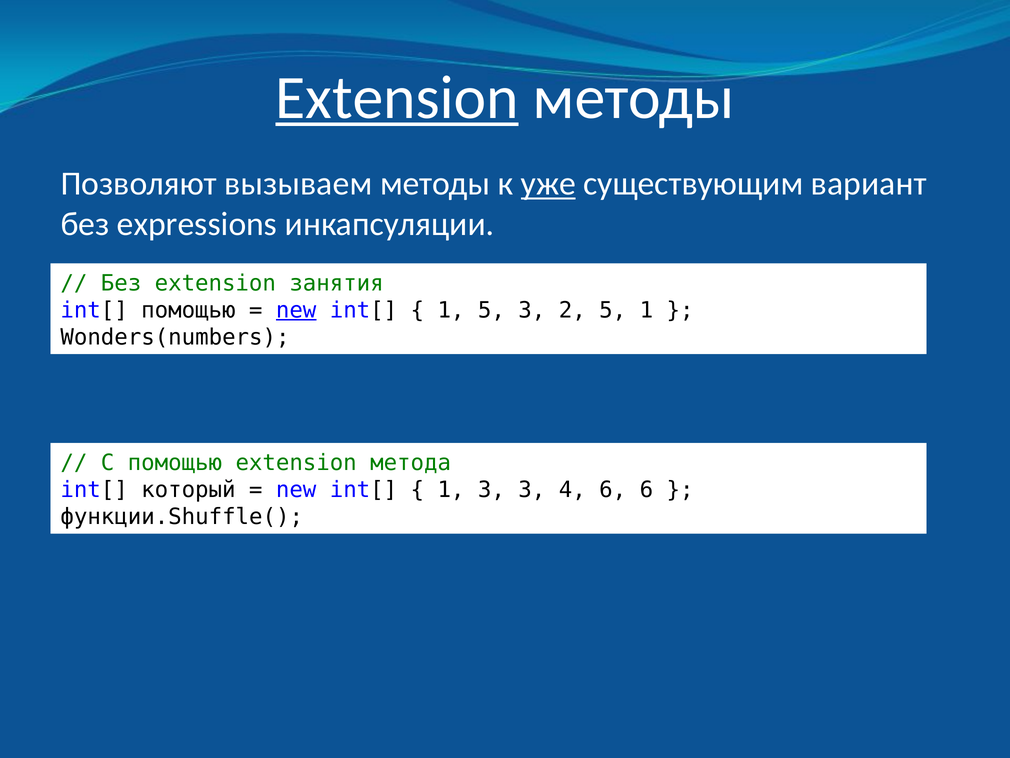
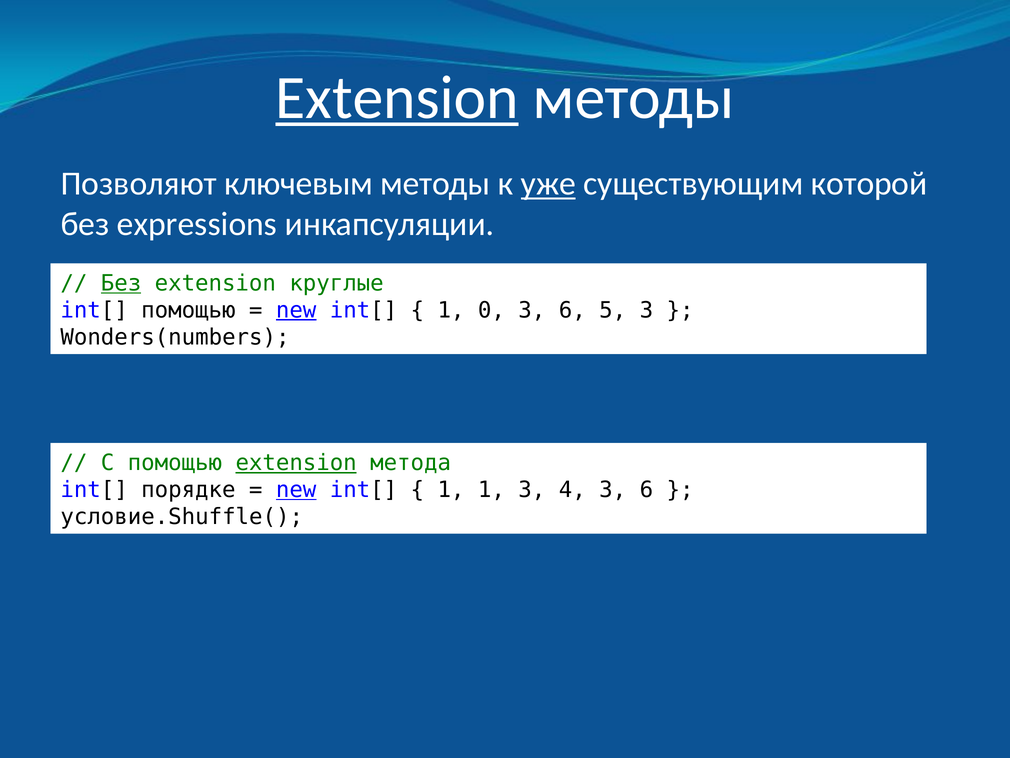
вызываем: вызываем -> ключевым
вариант: вариант -> которой
Без at (121, 283) underline: none -> present
занятия: занятия -> круглые
1 5: 5 -> 0
2 at (572, 310): 2 -> 6
5 1: 1 -> 3
extension at (296, 463) underline: none -> present
который: который -> порядке
new at (296, 490) underline: none -> present
1 3: 3 -> 1
4 6: 6 -> 3
функции.Shuffle(: функции.Shuffle( -> условие.Shuffle(
